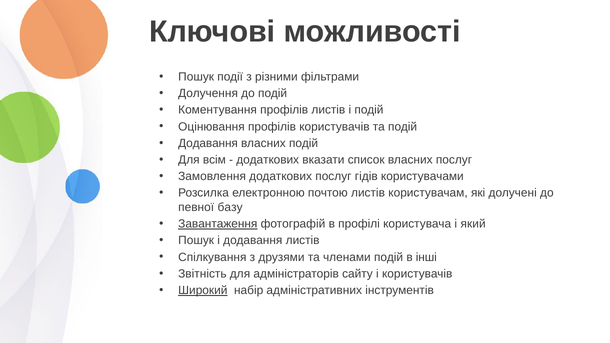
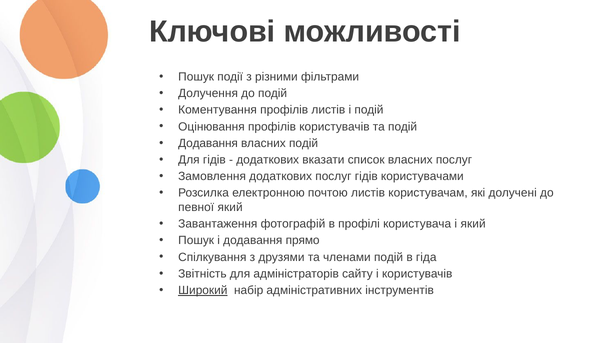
всім: всім -> гiдiв
певної бaзу: бaзу -> який
Завантаження underline: present -> none
додавання листів: листів -> пpямo
iншi: iншi -> гіда
